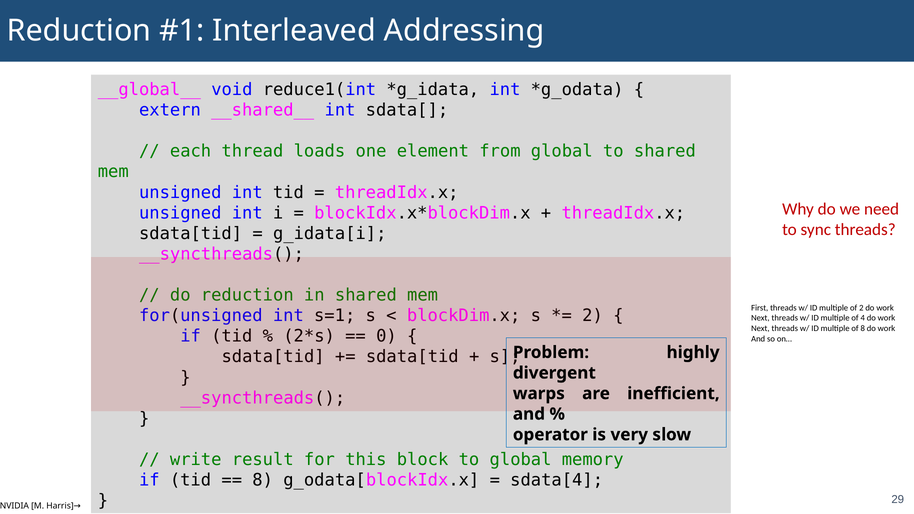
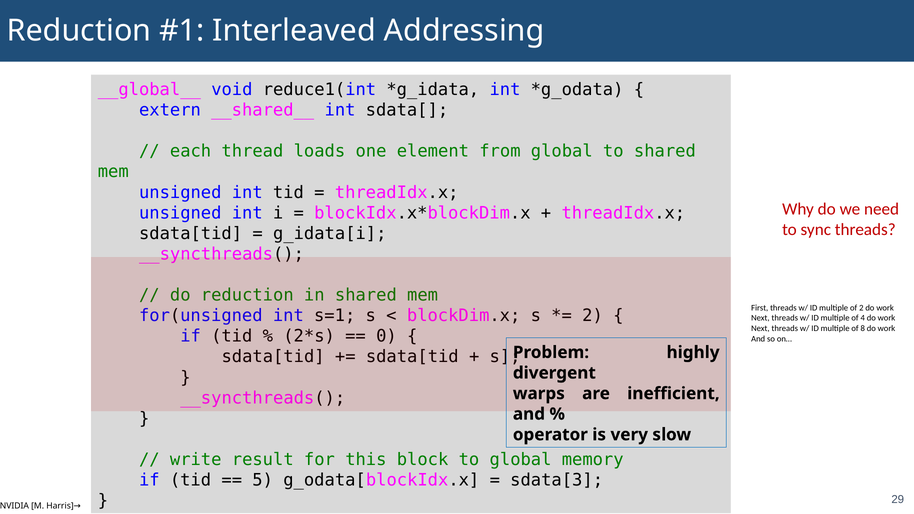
8 at (263, 480): 8 -> 5
sdata[4: sdata[4 -> sdata[3
